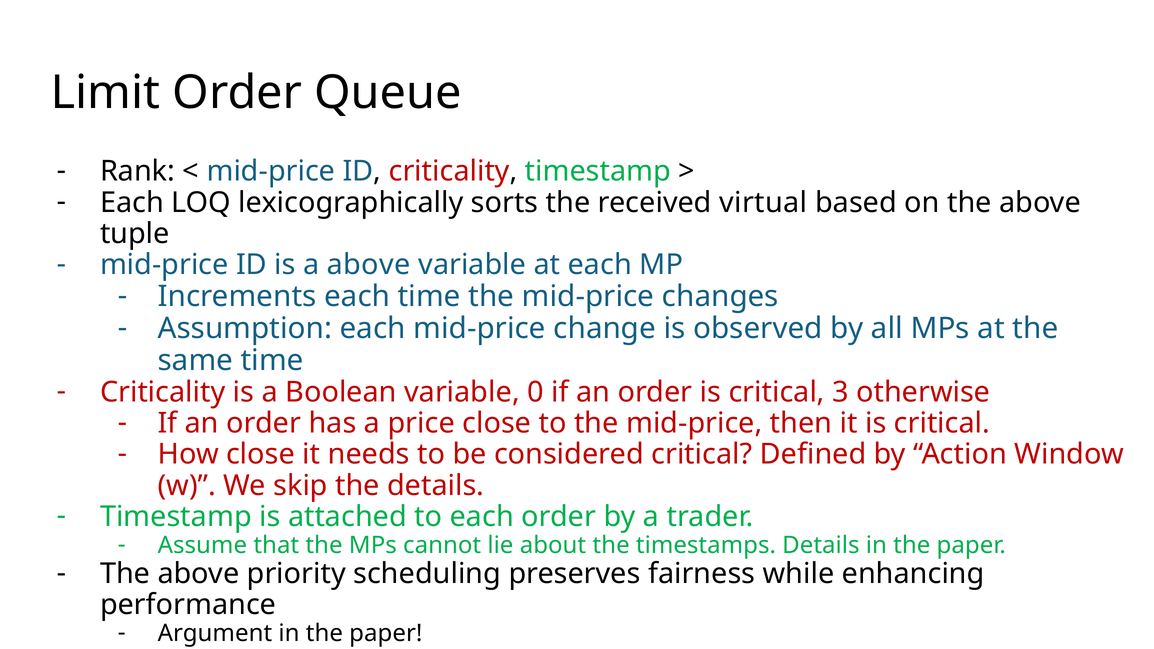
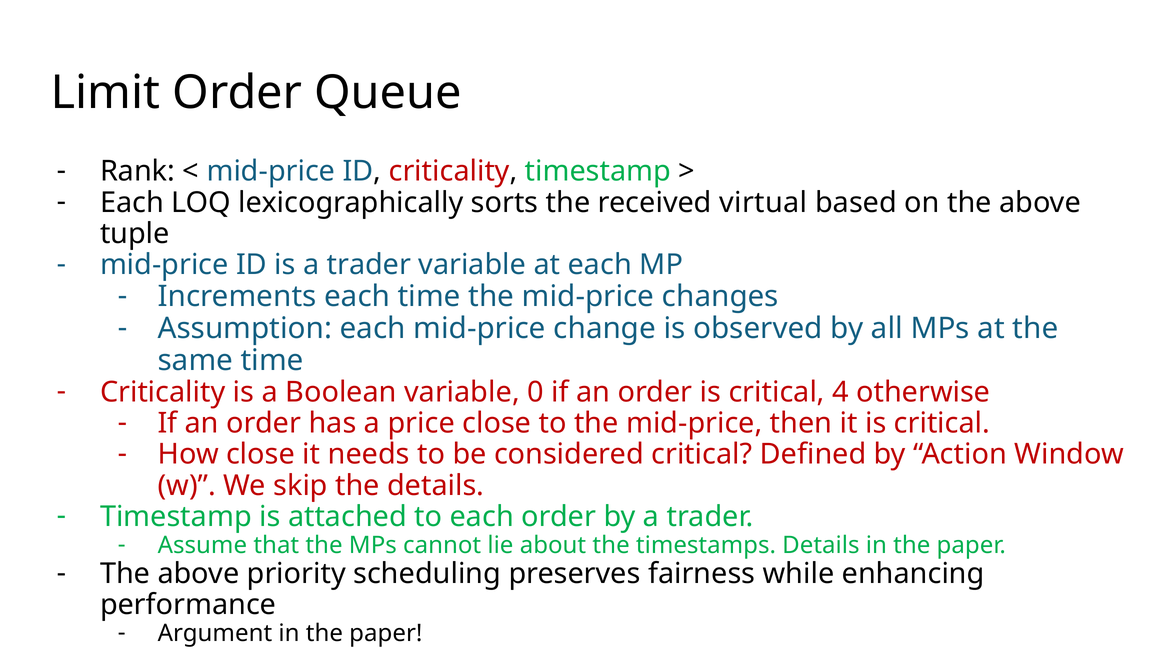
is a above: above -> trader
3: 3 -> 4
